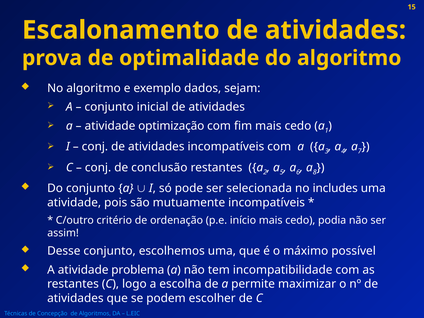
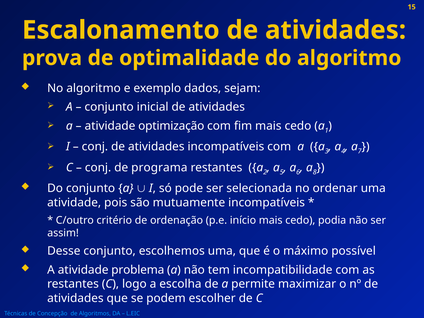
conclusão: conclusão -> programa
includes: includes -> ordenar
